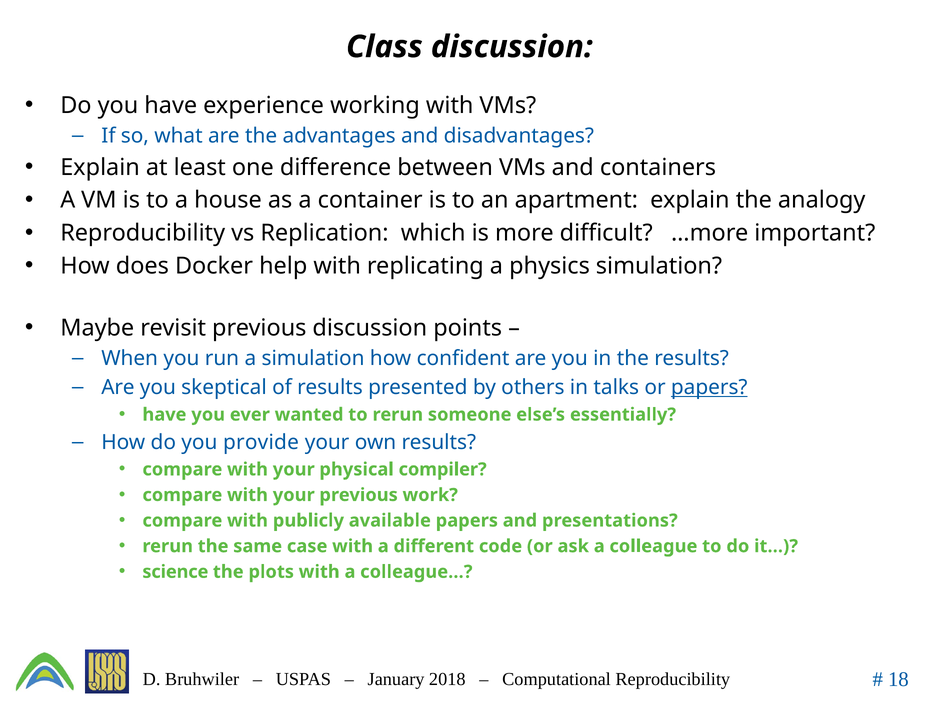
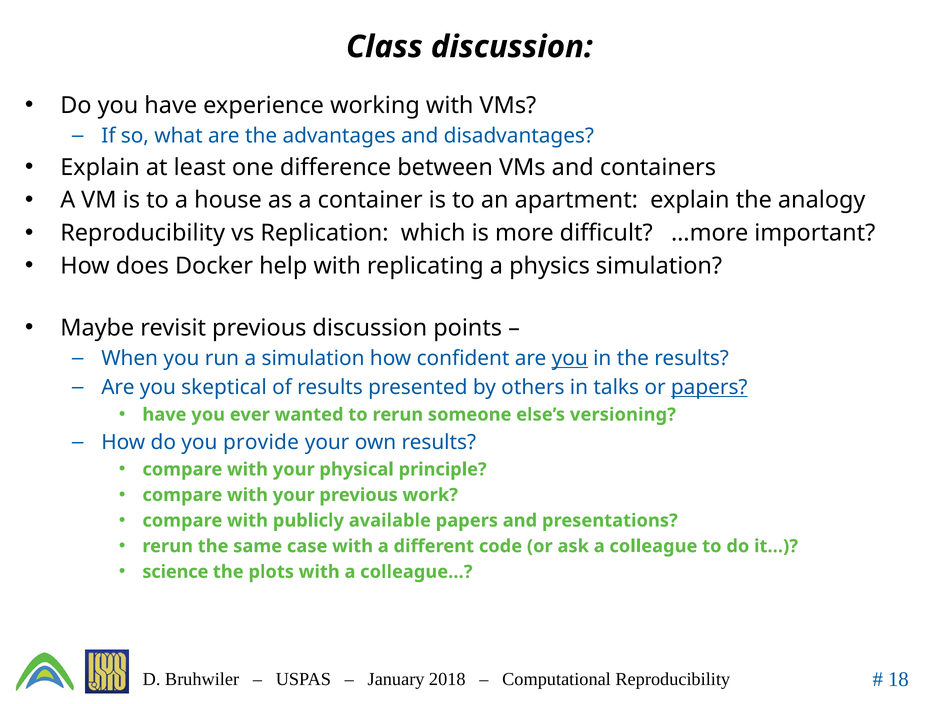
you at (570, 359) underline: none -> present
essentially: essentially -> versioning
compiler: compiler -> principle
